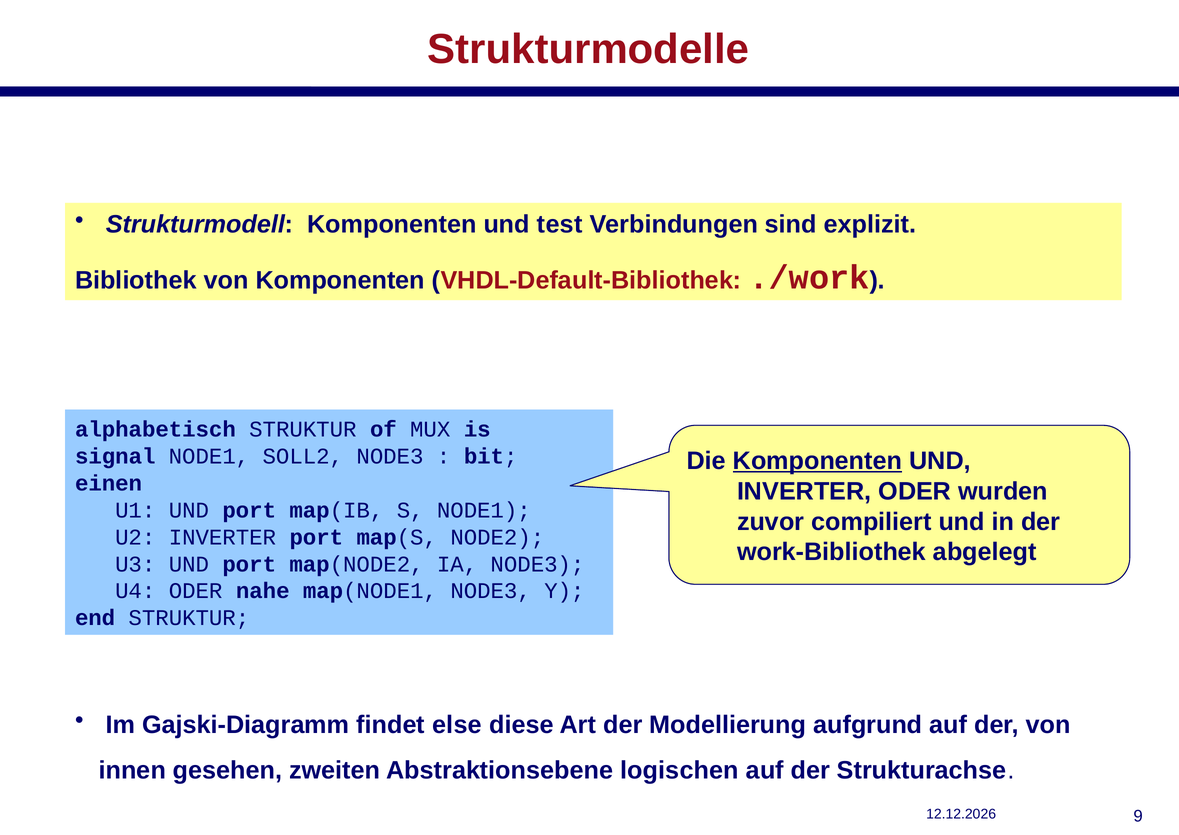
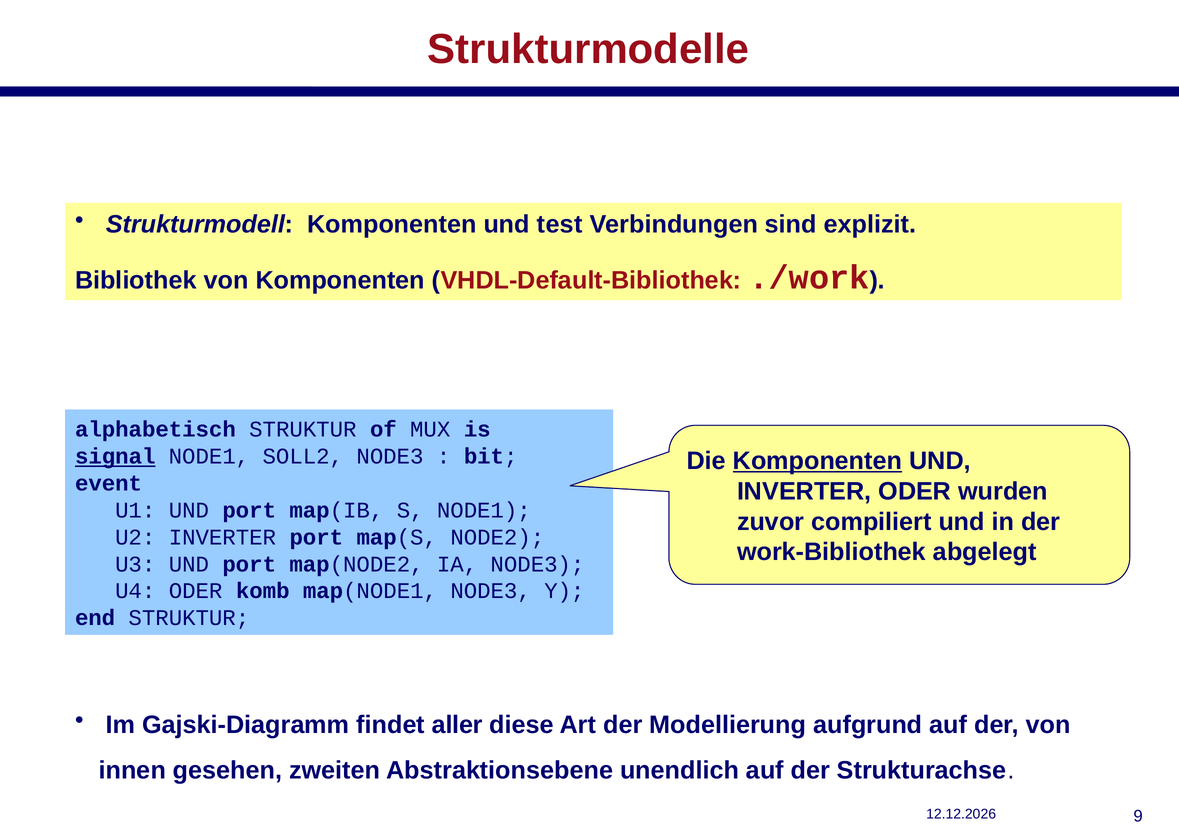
signal underline: none -> present
einen: einen -> event
nahe: nahe -> komb
else: else -> aller
logischen: logischen -> unendlich
